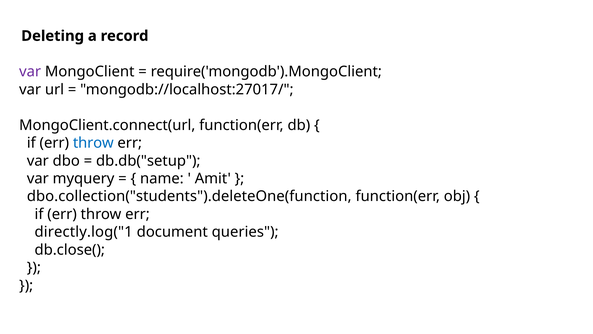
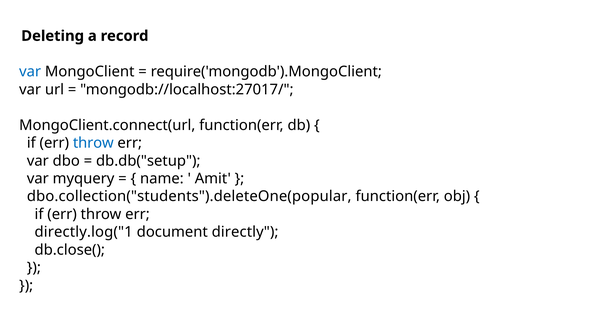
var at (30, 72) colour: purple -> blue
dbo.collection("students").deleteOne(function: dbo.collection("students").deleteOne(function -> dbo.collection("students").deleteOne(popular
queries: queries -> directly
